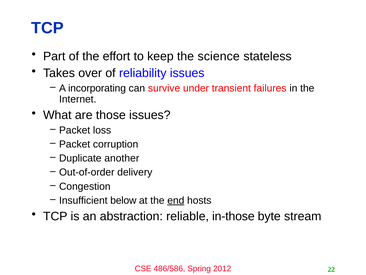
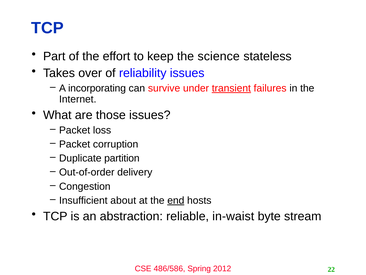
transient underline: none -> present
another: another -> partition
below: below -> about
in-those: in-those -> in-waist
